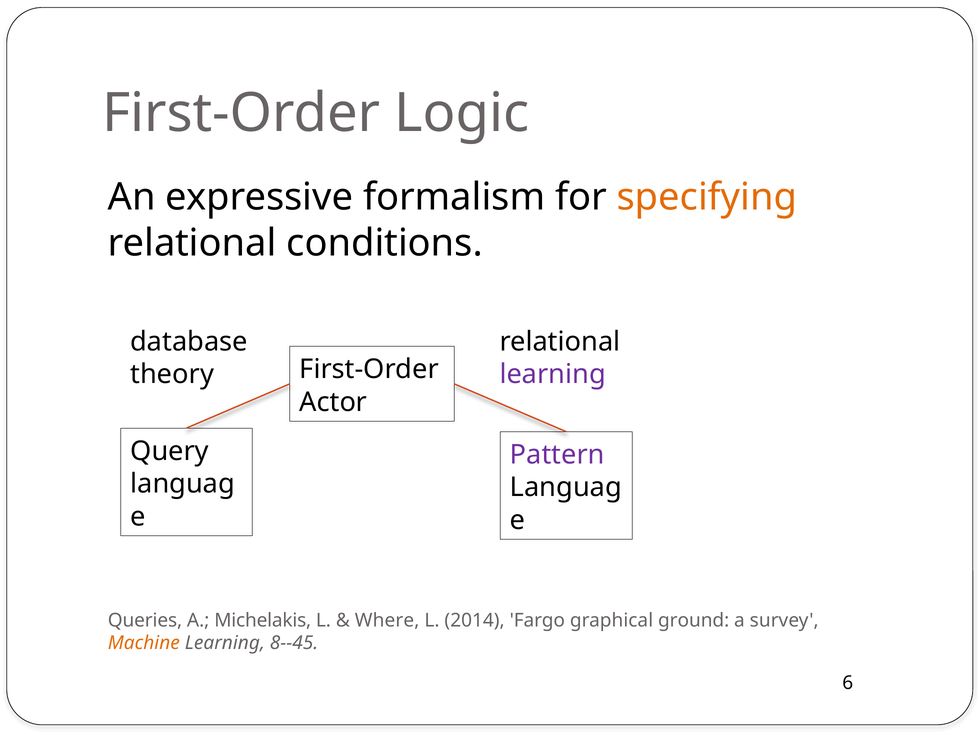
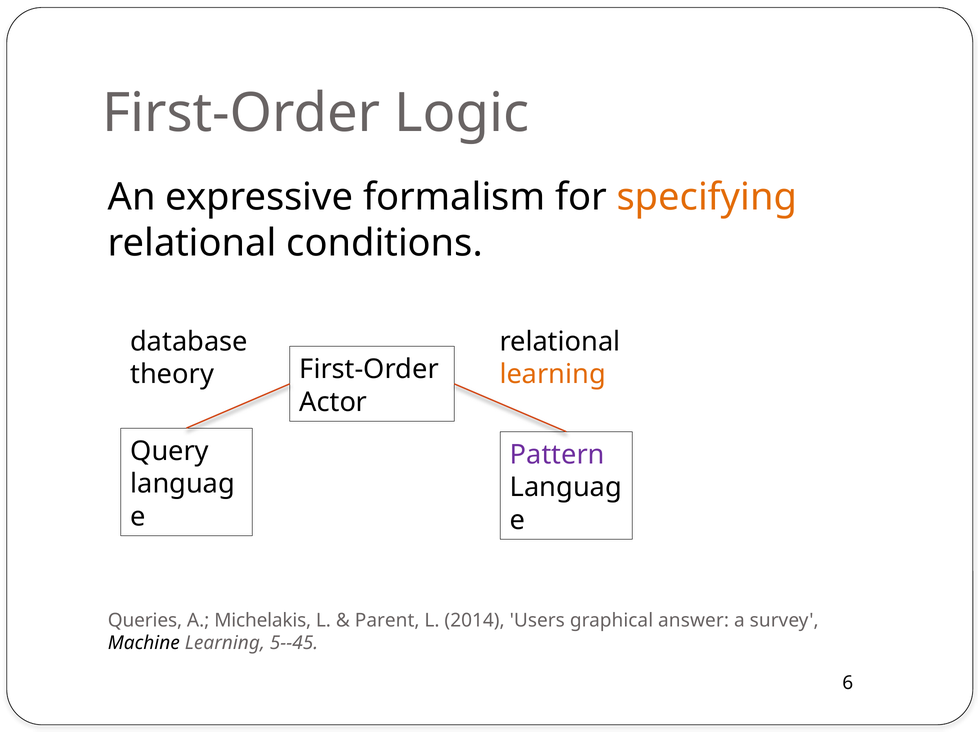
learning at (553, 374) colour: purple -> orange
Where: Where -> Parent
Fargo: Fargo -> Users
ground: ground -> answer
Machine colour: orange -> black
8--45: 8--45 -> 5--45
